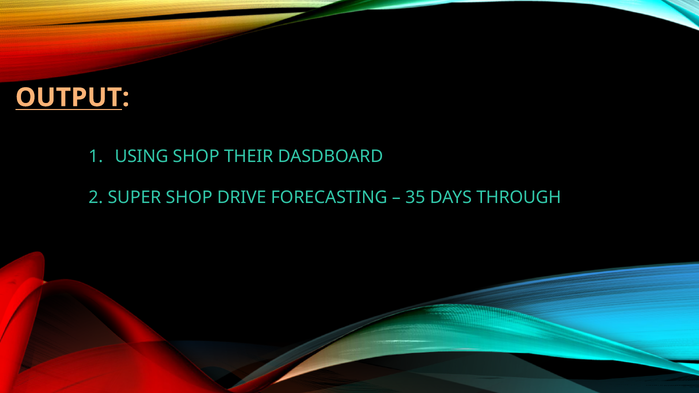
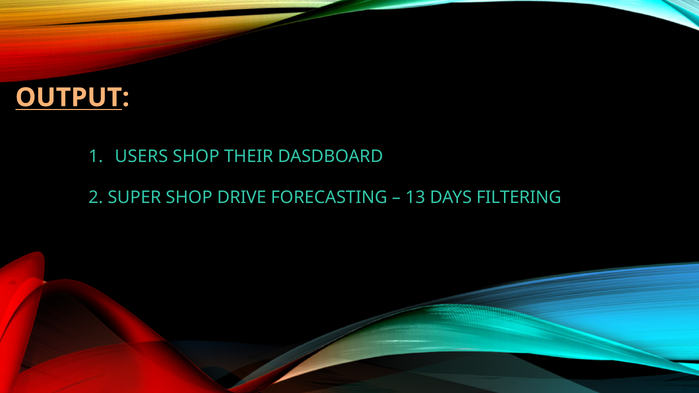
USING: USING -> USERS
35: 35 -> 13
THROUGH: THROUGH -> FILTERING
